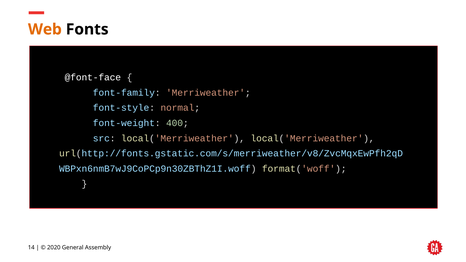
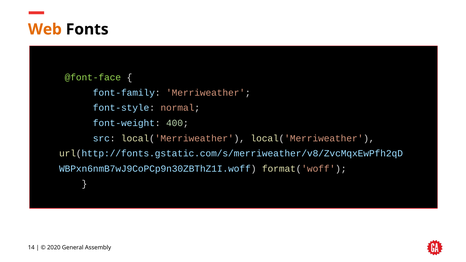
@font-face colour: white -> light green
